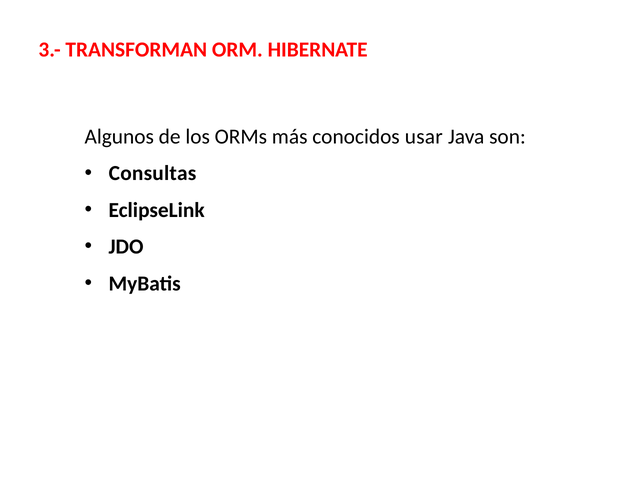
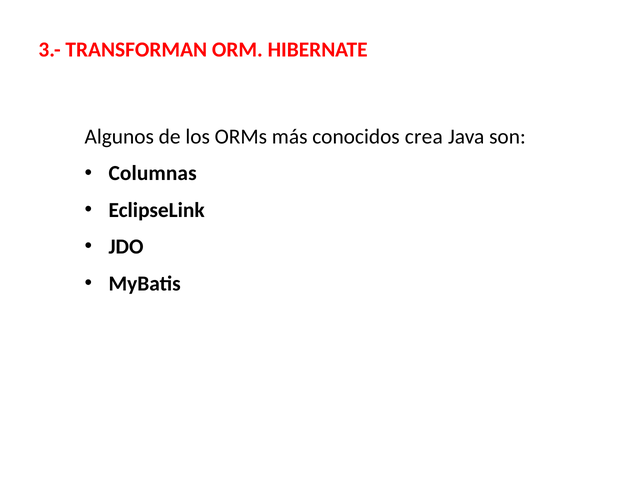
usar: usar -> crea
Consultas: Consultas -> Columnas
